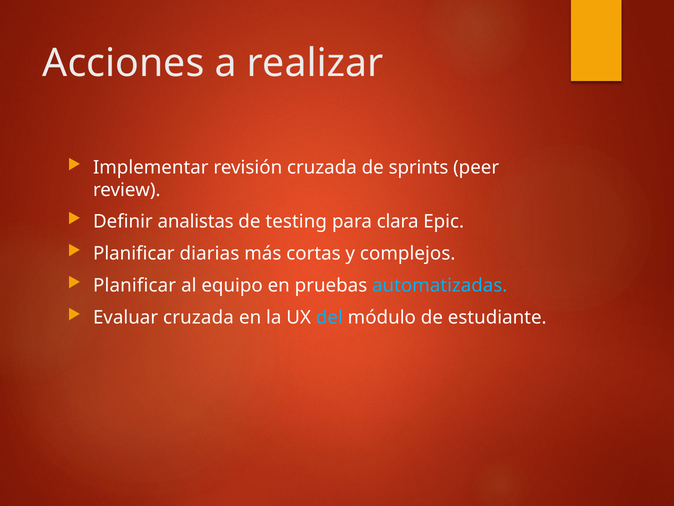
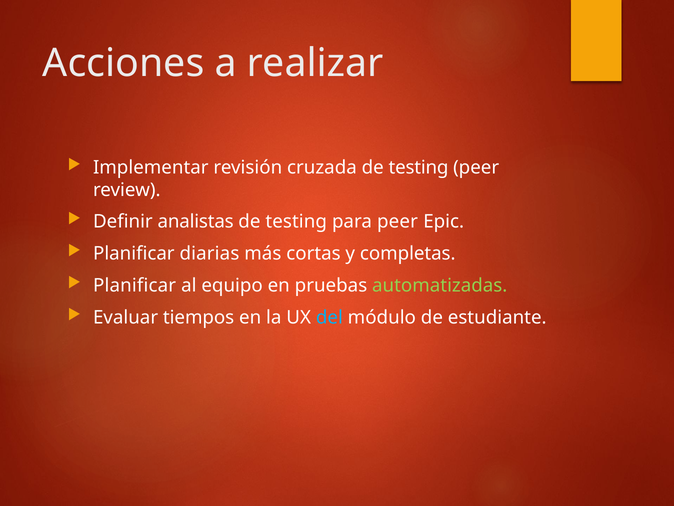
cruzada de sprints: sprints -> testing
para clara: clara -> peer
complejos: complejos -> completas
automatizadas colour: light blue -> light green
Evaluar cruzada: cruzada -> tiempos
